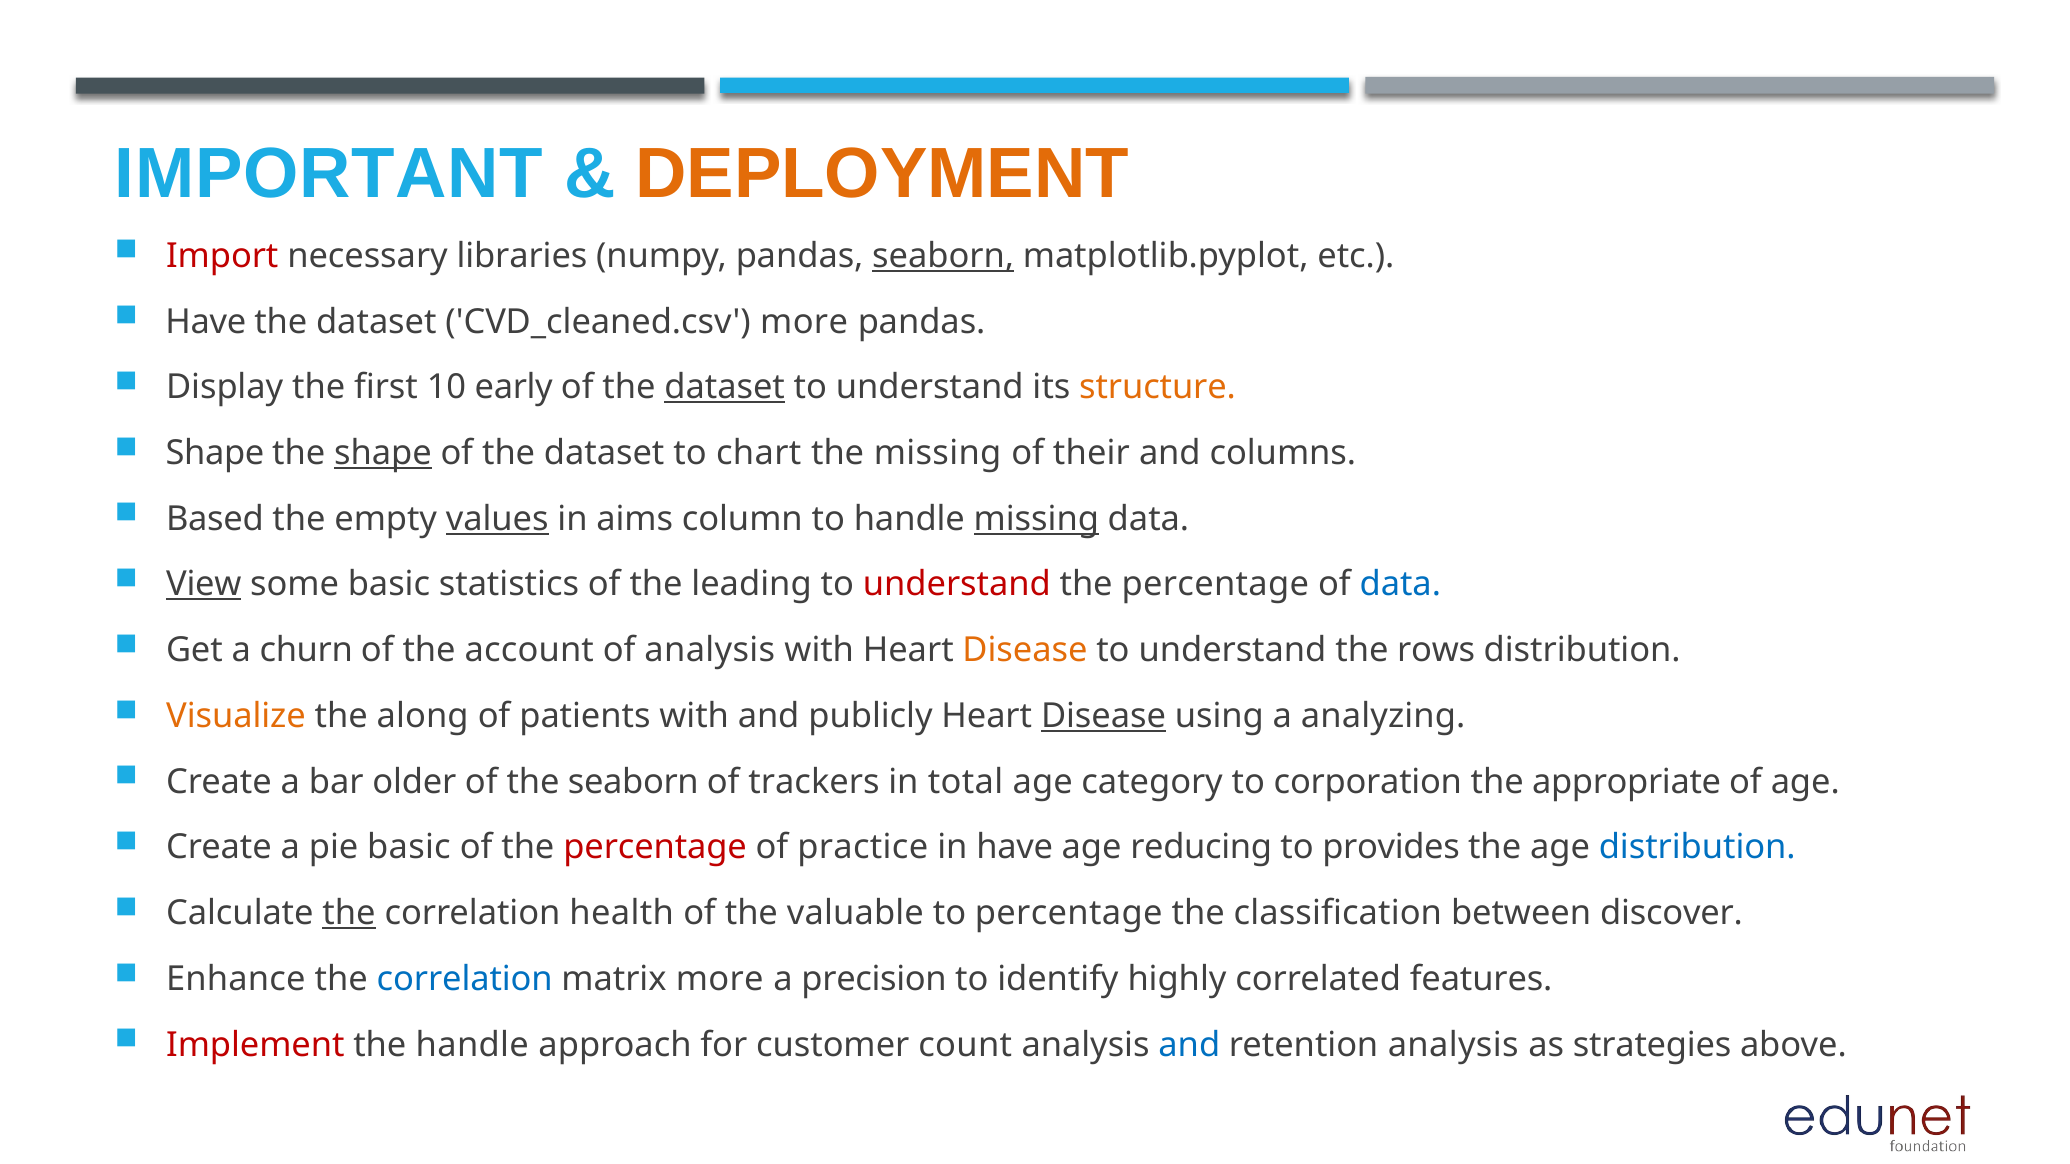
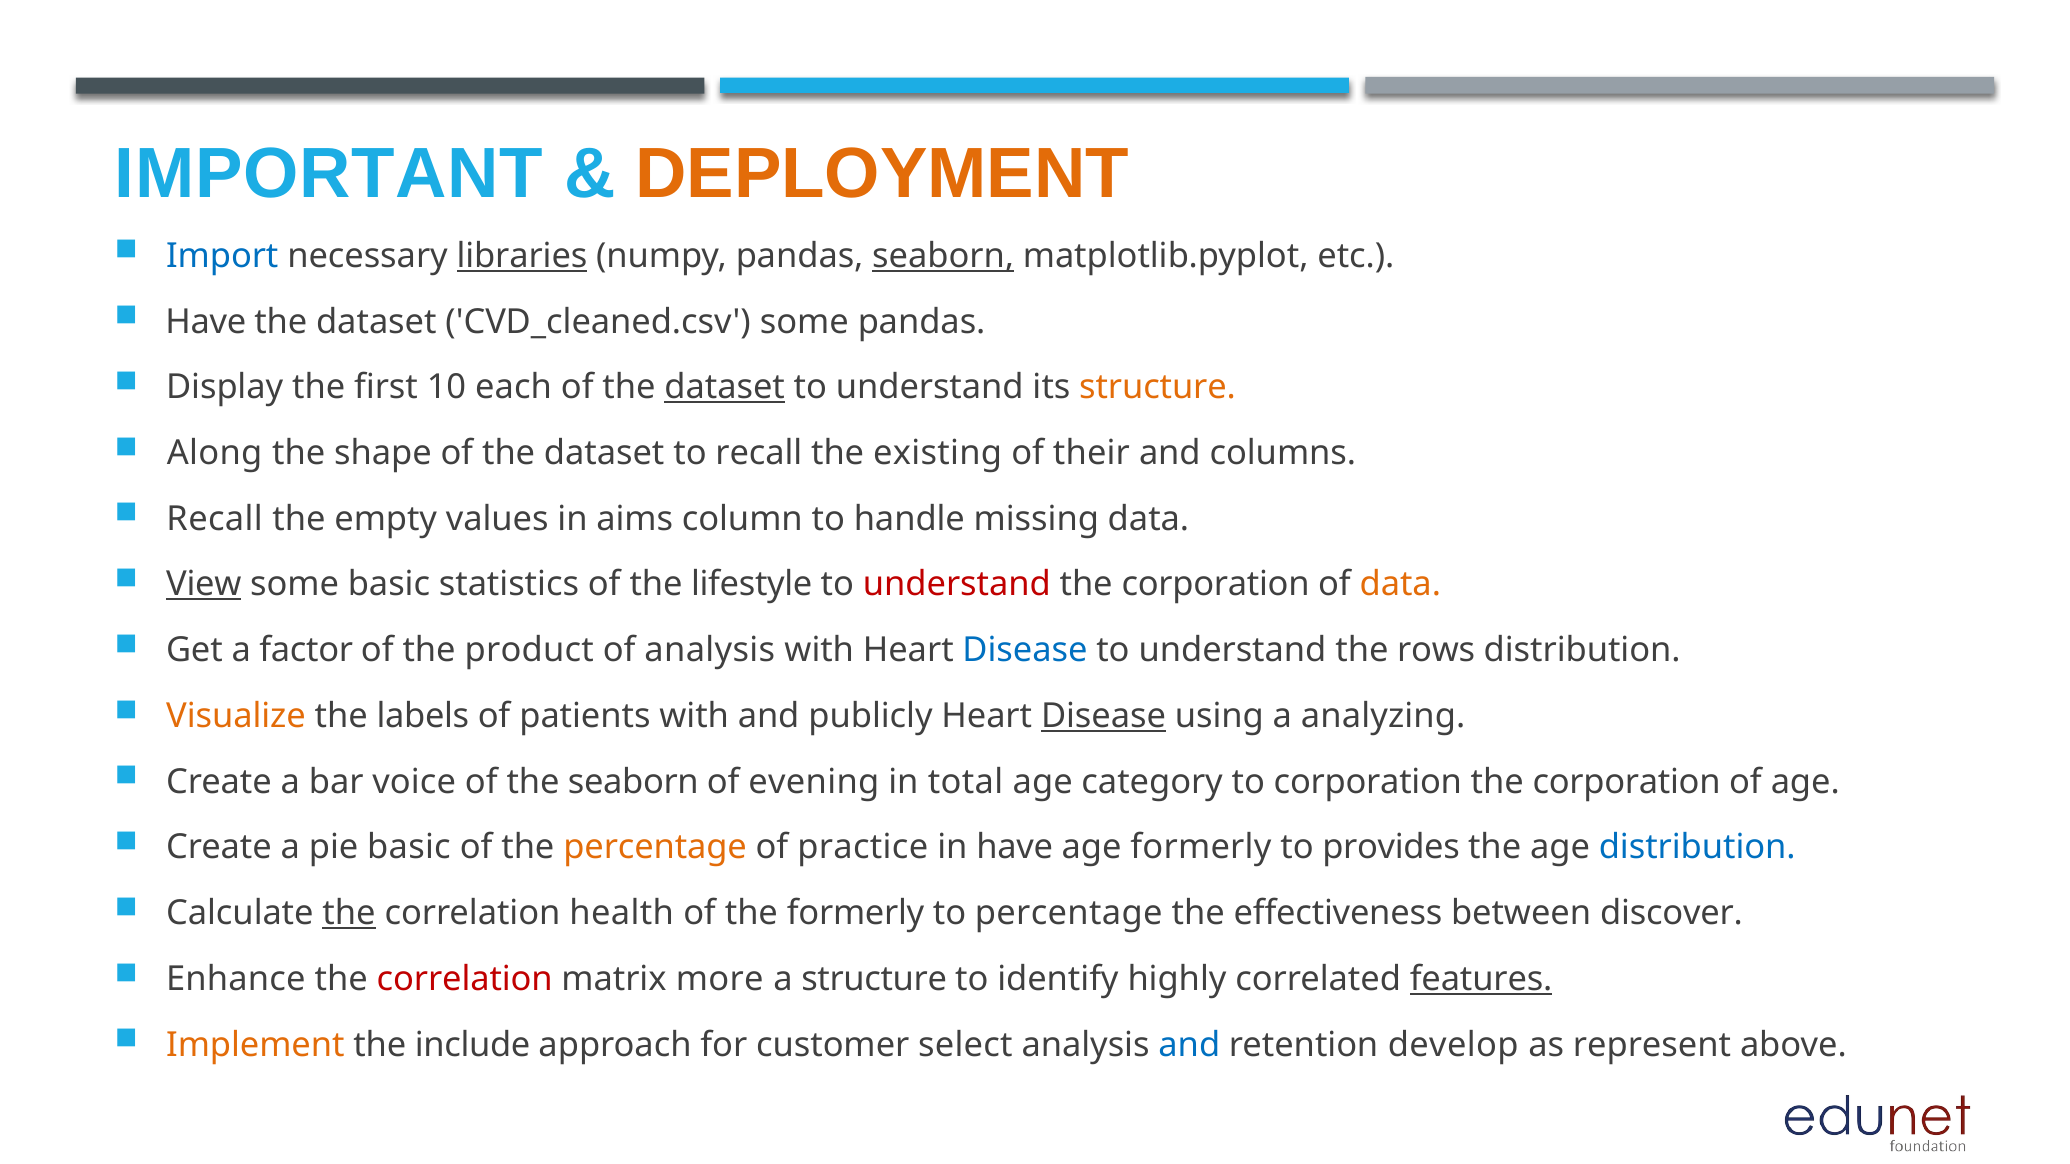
Import colour: red -> blue
libraries underline: none -> present
CVD_cleaned.csv more: more -> some
early: early -> each
Shape at (215, 453): Shape -> Along
shape at (383, 453) underline: present -> none
to chart: chart -> recall
the missing: missing -> existing
Based at (215, 519): Based -> Recall
values underline: present -> none
missing at (1036, 519) underline: present -> none
leading: leading -> lifestyle
percentage at (1215, 585): percentage -> corporation
data at (1400, 585) colour: blue -> orange
churn: churn -> factor
account: account -> product
Disease at (1025, 651) colour: orange -> blue
along: along -> labels
older: older -> voice
trackers: trackers -> evening
appropriate at (1627, 782): appropriate -> corporation
percentage at (655, 848) colour: red -> orange
age reducing: reducing -> formerly
the valuable: valuable -> formerly
classification: classification -> effectiveness
correlation at (465, 979) colour: blue -> red
a precision: precision -> structure
features underline: none -> present
Implement colour: red -> orange
the handle: handle -> include
count: count -> select
retention analysis: analysis -> develop
strategies: strategies -> represent
